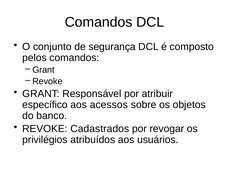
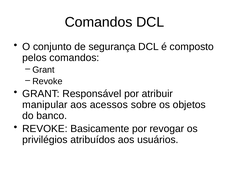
específico: específico -> manipular
Cadastrados: Cadastrados -> Basicamente
